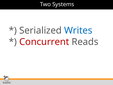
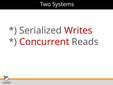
Writes colour: blue -> red
